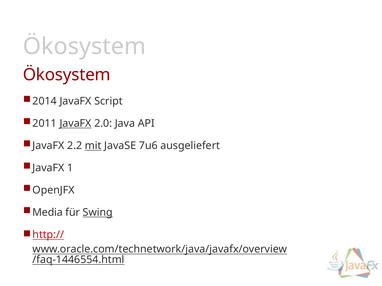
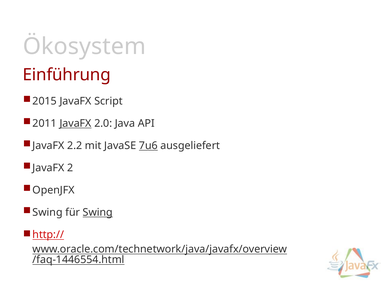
Ökosystem at (67, 75): Ökosystem -> Einführung
2014: 2014 -> 2015
mit underline: present -> none
7u6 underline: none -> present
1: 1 -> 2
Media at (48, 213): Media -> Swing
